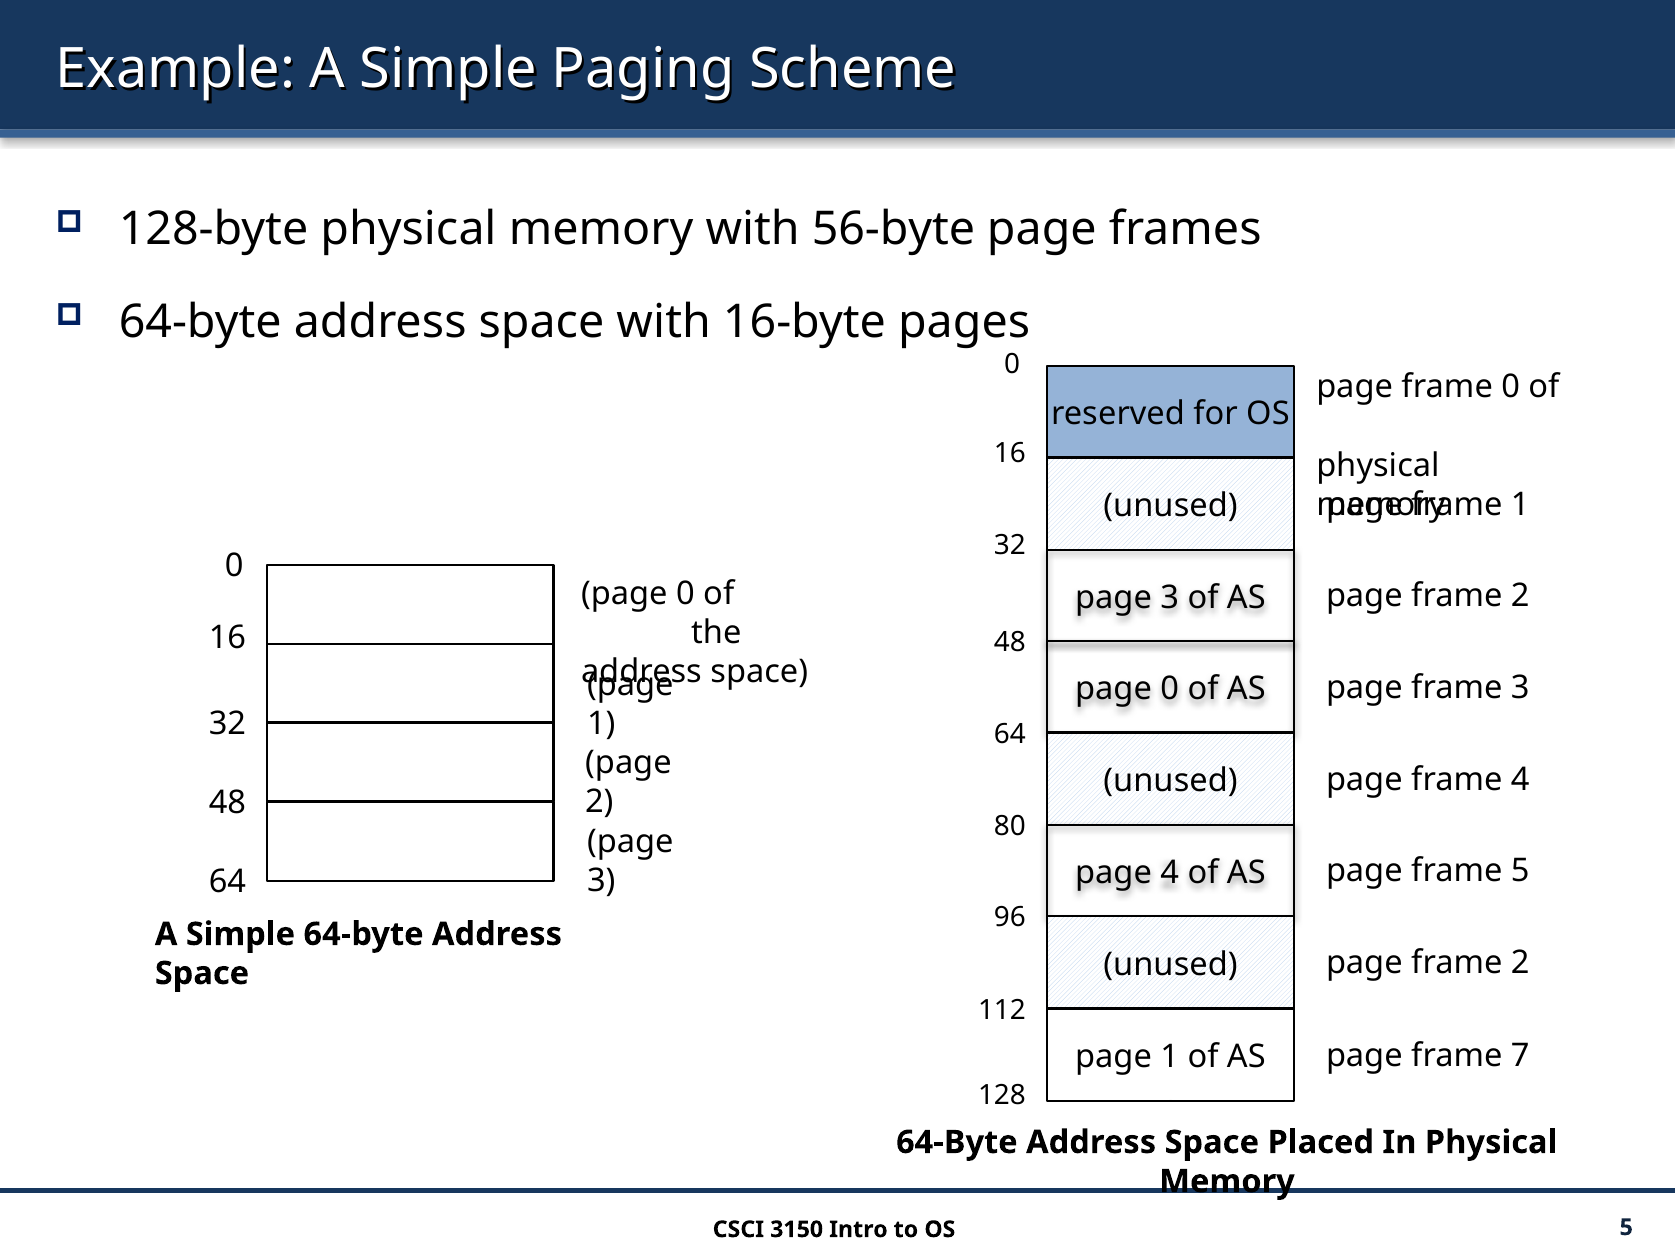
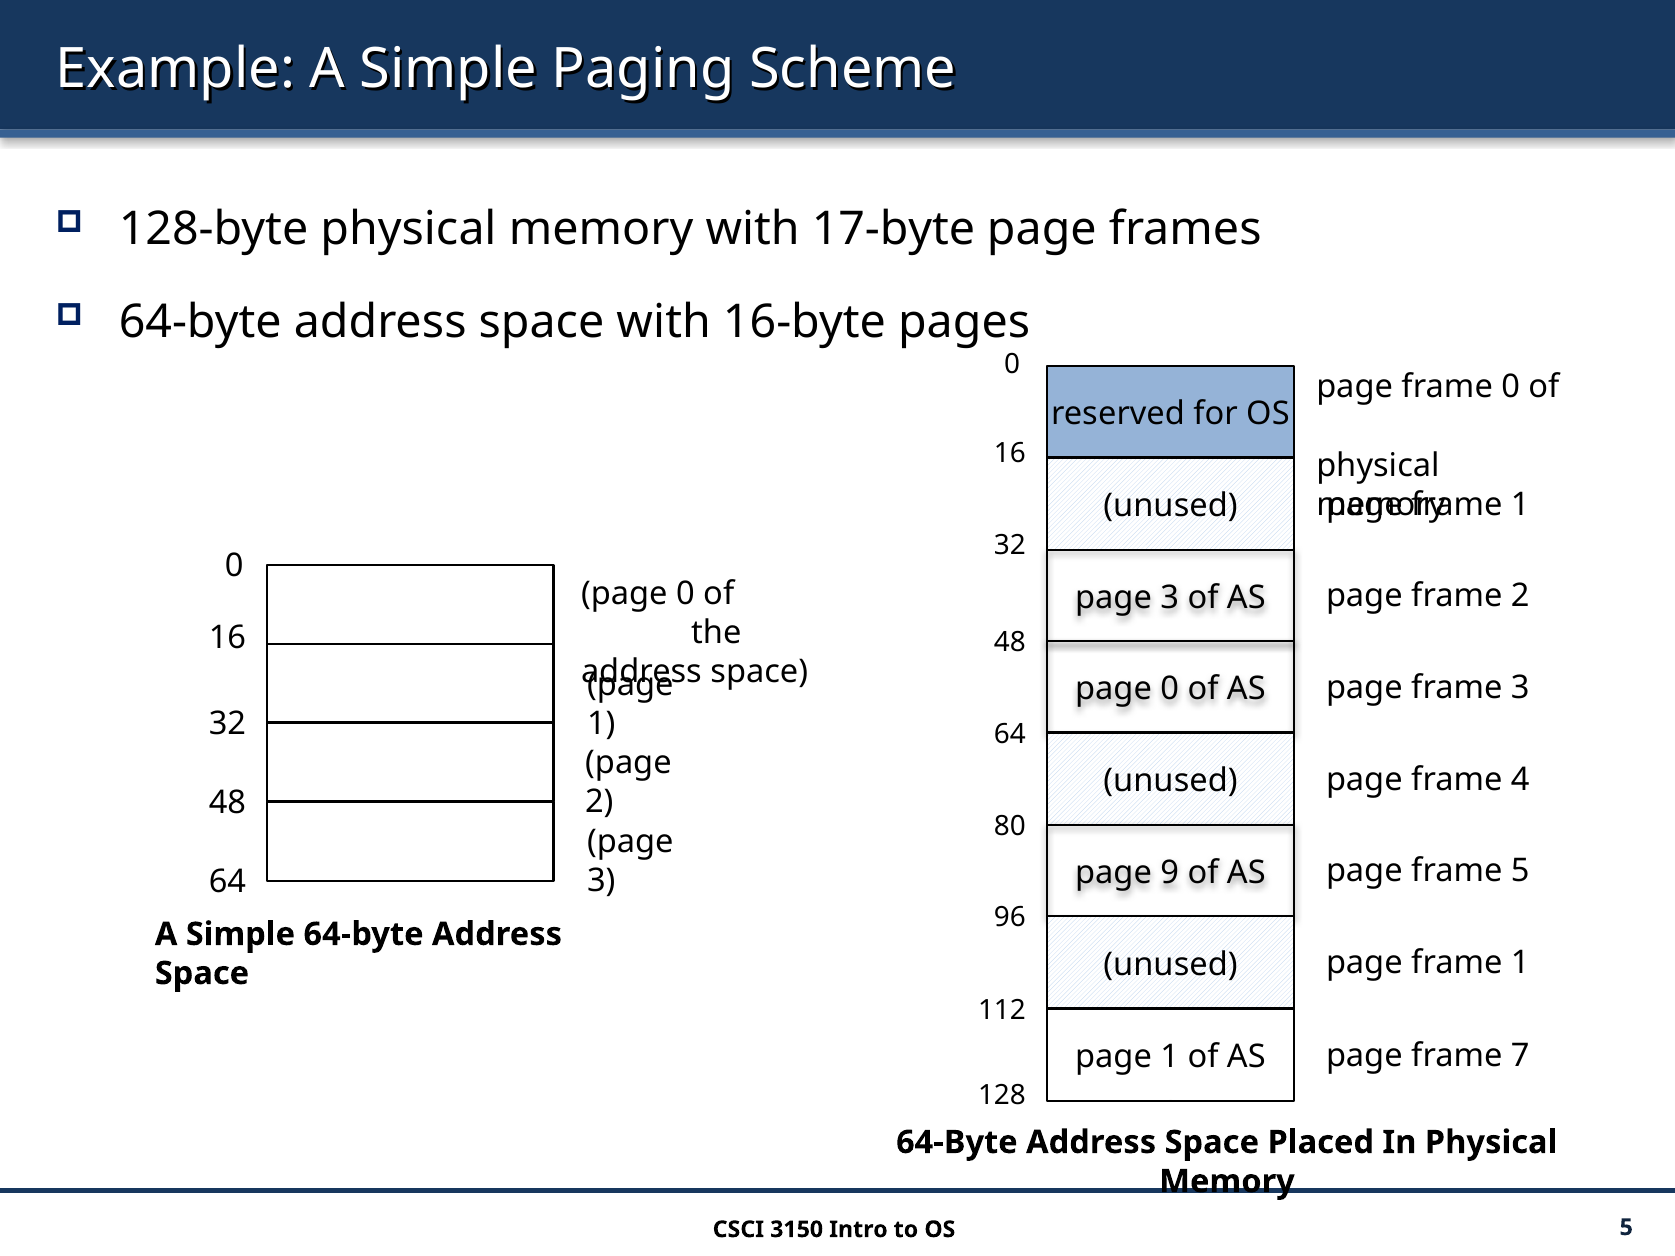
56-byte: 56-byte -> 17-byte
page 4: 4 -> 9
2 at (1520, 963): 2 -> 1
